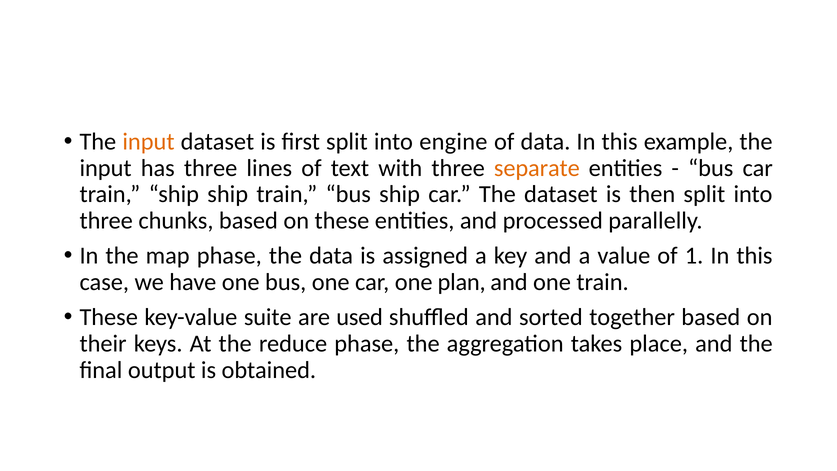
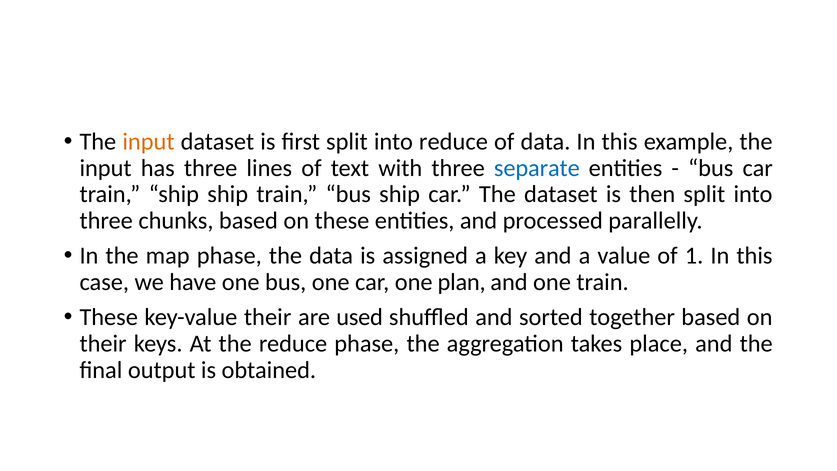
into engine: engine -> reduce
separate colour: orange -> blue
key-value suite: suite -> their
